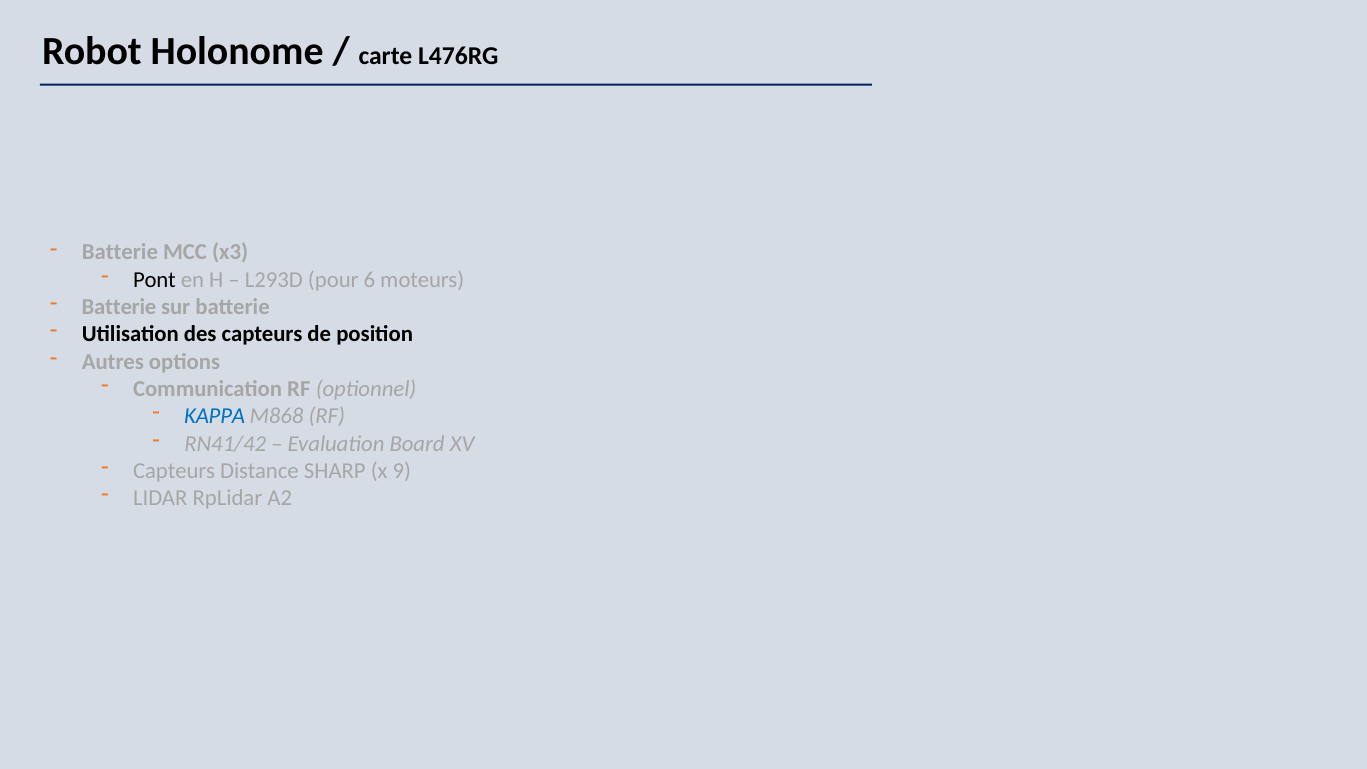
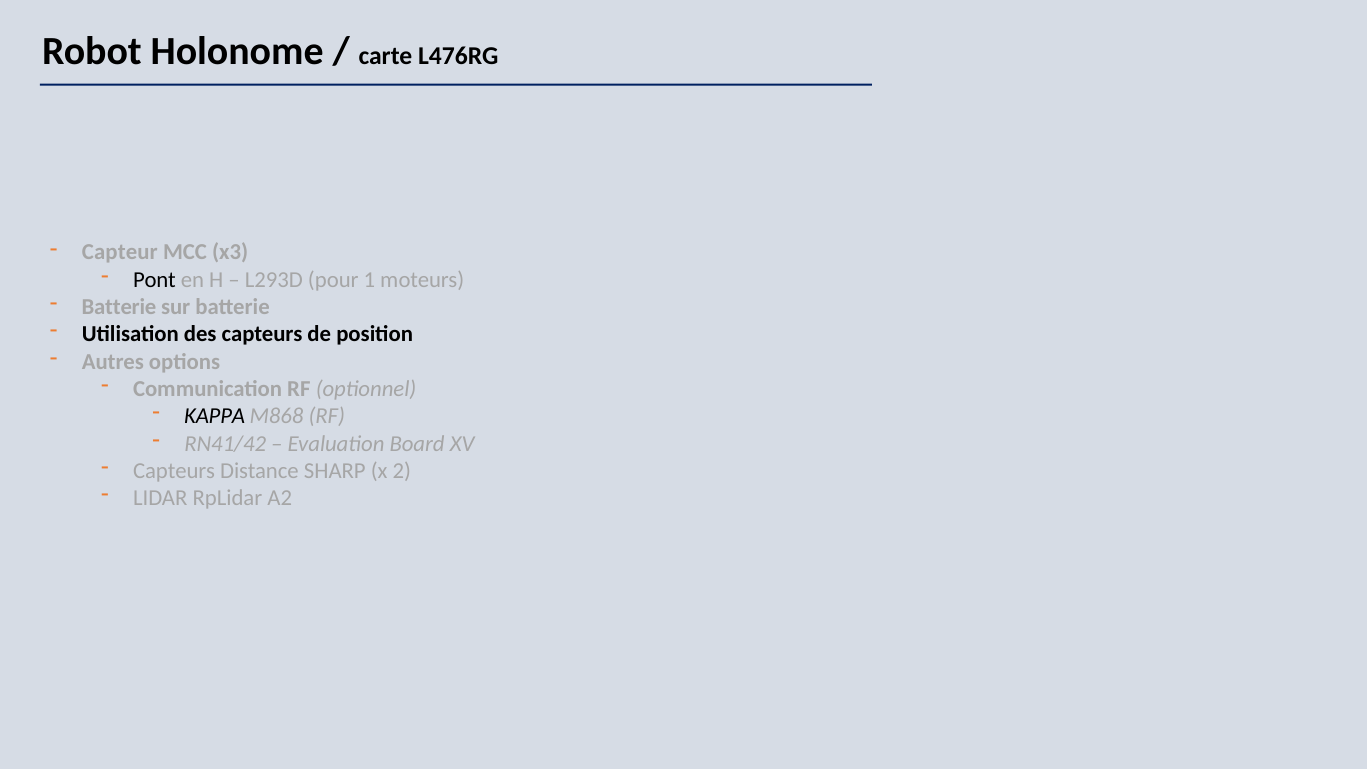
Batterie at (120, 252): Batterie -> Capteur
6: 6 -> 1
KAPPA colour: blue -> black
9: 9 -> 2
